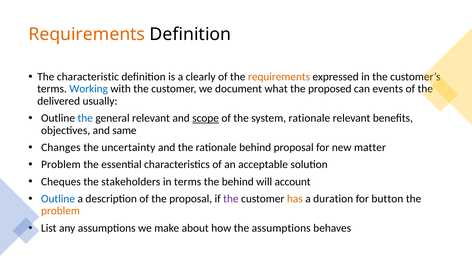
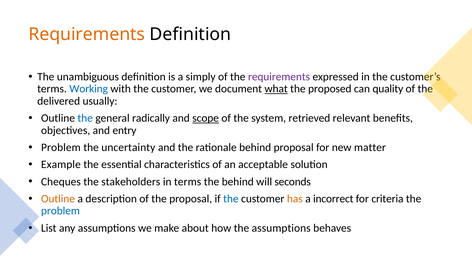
characteristic: characteristic -> unambiguous
clearly: clearly -> simply
requirements at (279, 77) colour: orange -> purple
what underline: none -> present
events: events -> quality
general relevant: relevant -> radically
system rationale: rationale -> retrieved
same: same -> entry
Changes at (61, 148): Changes -> Problem
Problem at (61, 165): Problem -> Example
account: account -> seconds
Outline at (58, 199) colour: blue -> orange
the at (231, 199) colour: purple -> blue
duration: duration -> incorrect
button: button -> criteria
problem at (60, 211) colour: orange -> blue
